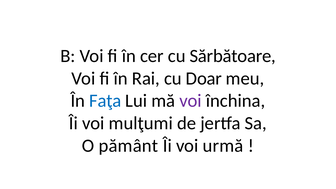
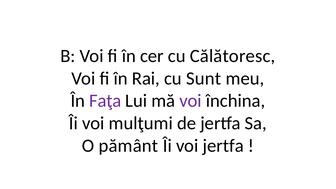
Sărbătoare: Sărbătoare -> Călătoresc
Doar: Doar -> Sunt
Faţa colour: blue -> purple
voi urmă: urmă -> jertfa
